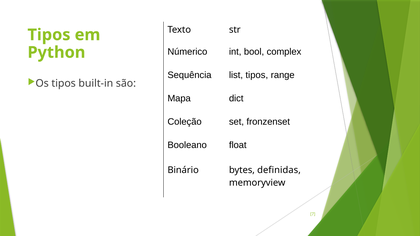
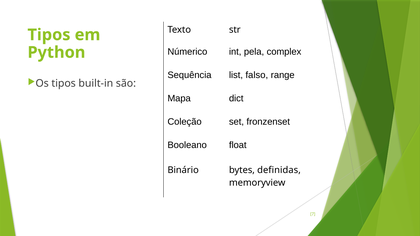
bool: bool -> pela
list tipos: tipos -> falso
